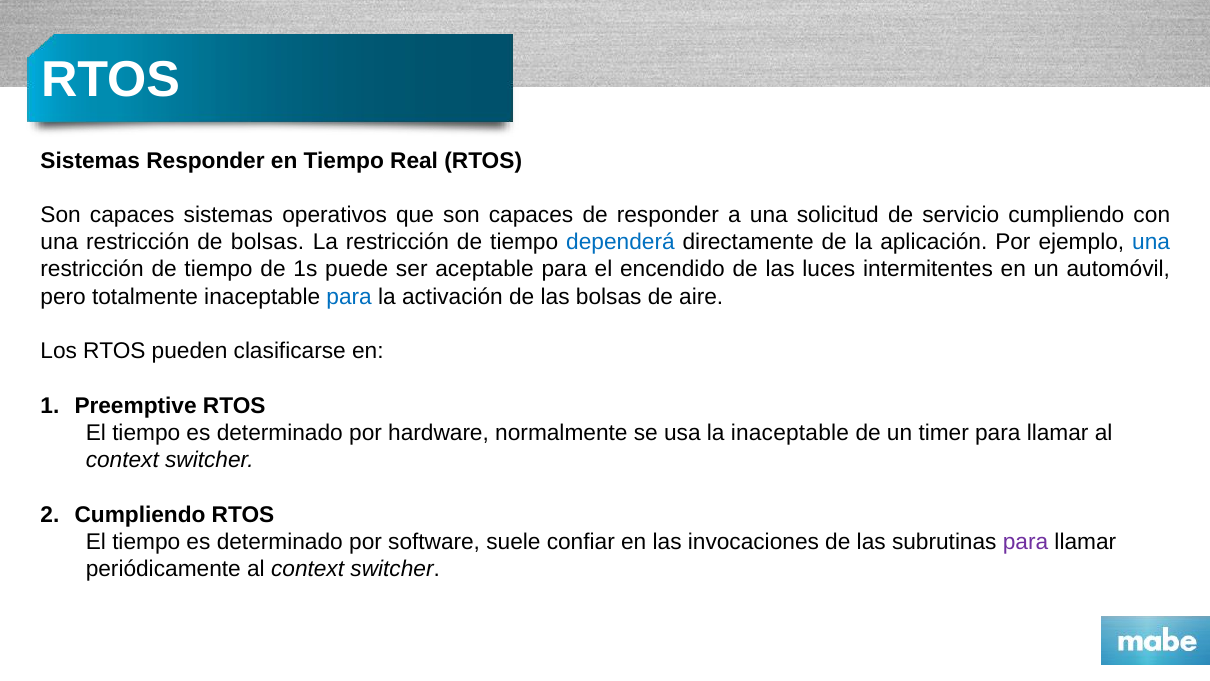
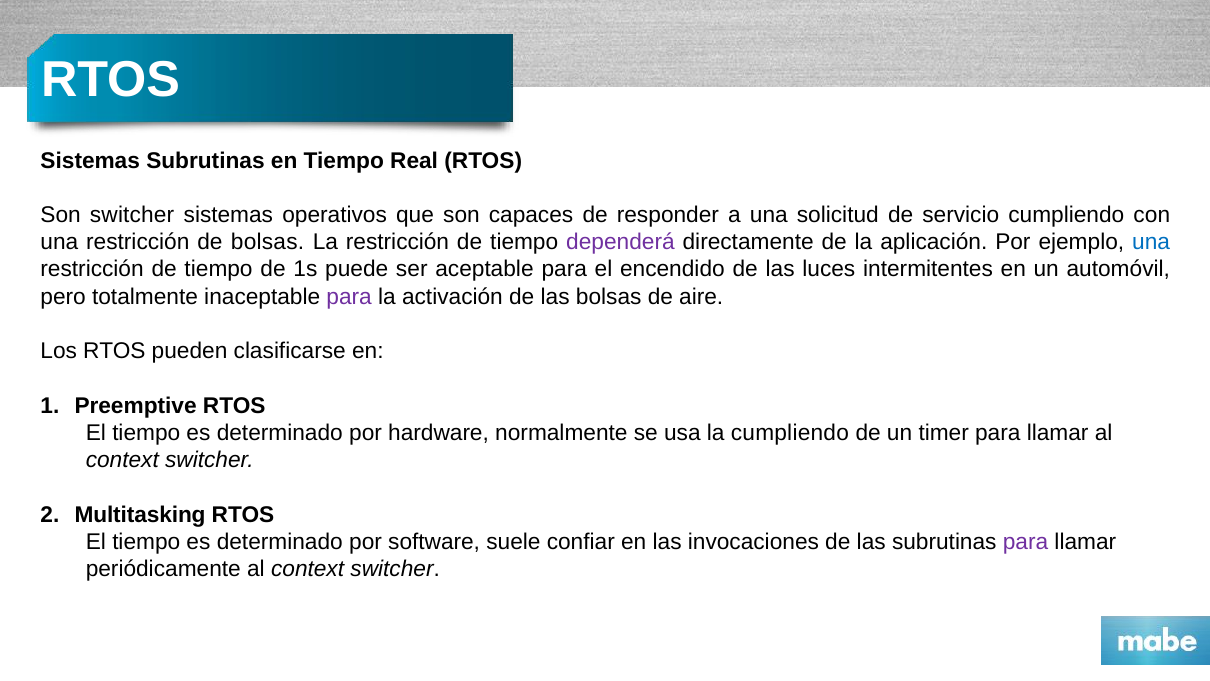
Sistemas Responder: Responder -> Subrutinas
capaces at (132, 215): capaces -> switcher
dependerá colour: blue -> purple
para at (349, 297) colour: blue -> purple
la inaceptable: inaceptable -> cumpliendo
Cumpliendo at (140, 514): Cumpliendo -> Multitasking
